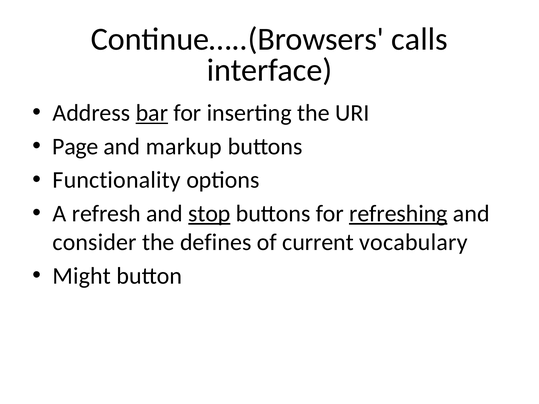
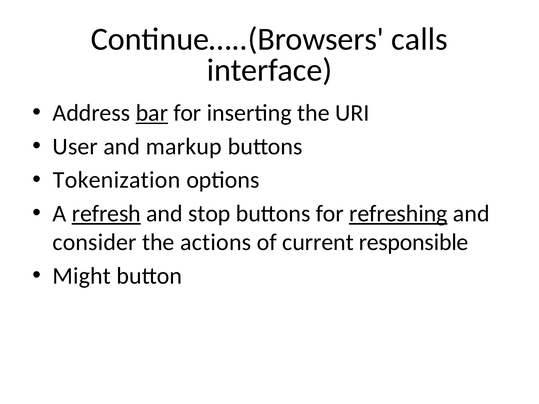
Page: Page -> User
Functionality: Functionality -> Tokenization
refresh underline: none -> present
stop underline: present -> none
defines: defines -> actions
vocabulary: vocabulary -> responsible
